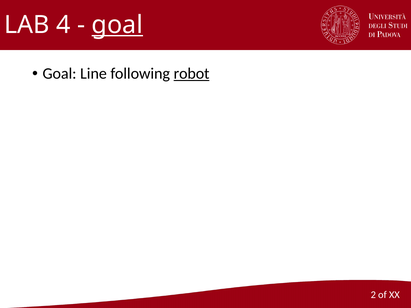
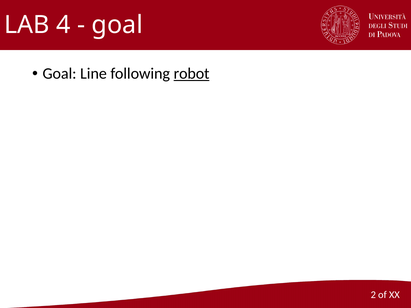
goal at (117, 25) underline: present -> none
